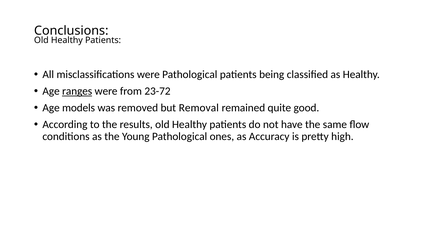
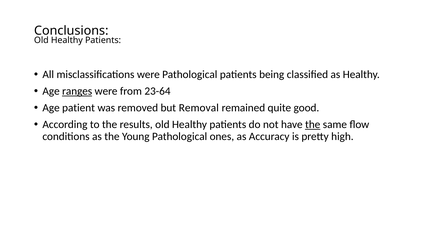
23-72: 23-72 -> 23-64
models: models -> patient
the at (313, 125) underline: none -> present
